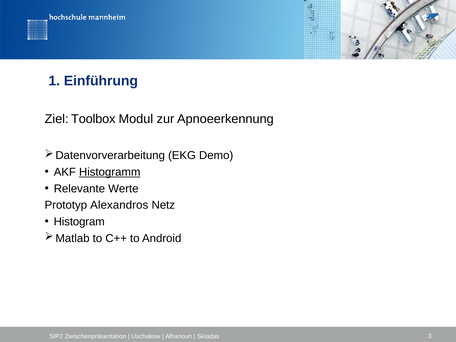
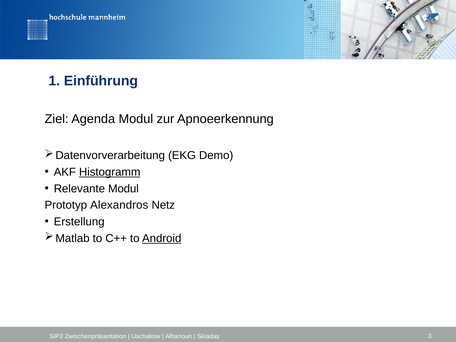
Toolbox: Toolbox -> Agenda
Relevante Werte: Werte -> Modul
Histogram: Histogram -> Erstellung
Android underline: none -> present
